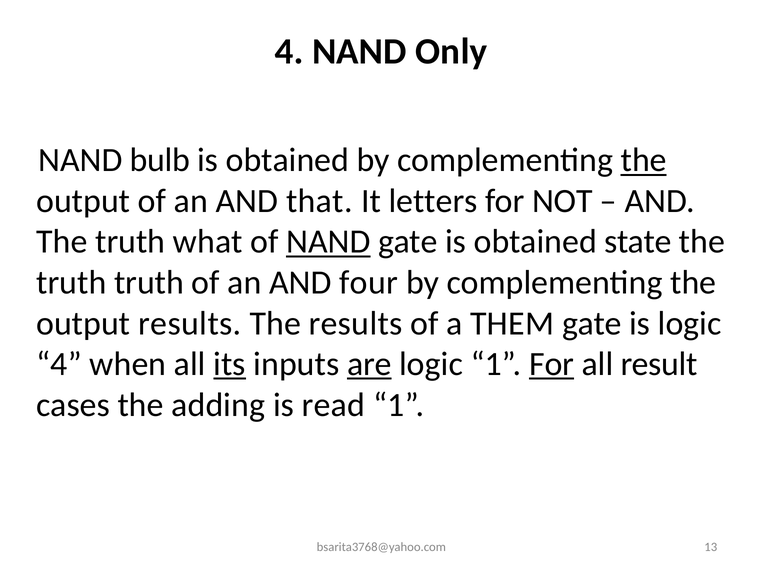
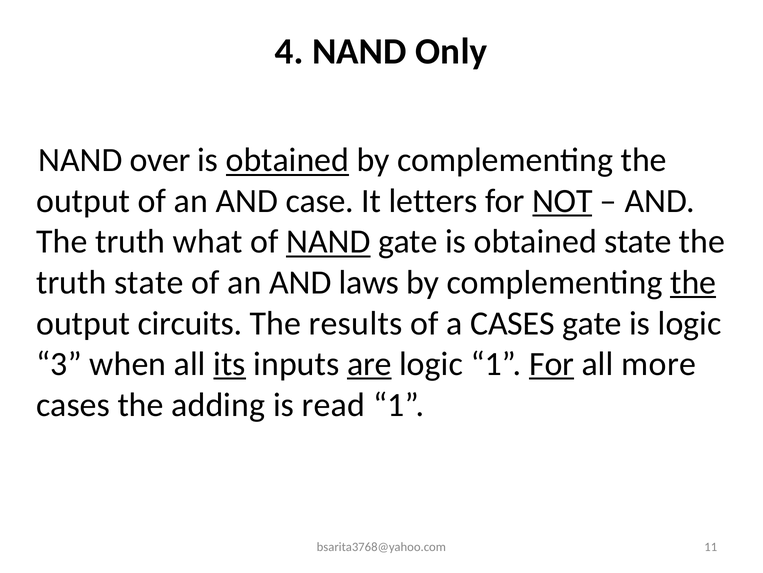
bulb: bulb -> over
obtained at (287, 160) underline: none -> present
the at (644, 160) underline: present -> none
that: that -> case
NOT underline: none -> present
truth truth: truth -> state
four: four -> laws
the at (693, 282) underline: none -> present
output results: results -> circuits
a THEM: THEM -> CASES
4 at (59, 364): 4 -> 3
result: result -> more
13: 13 -> 11
